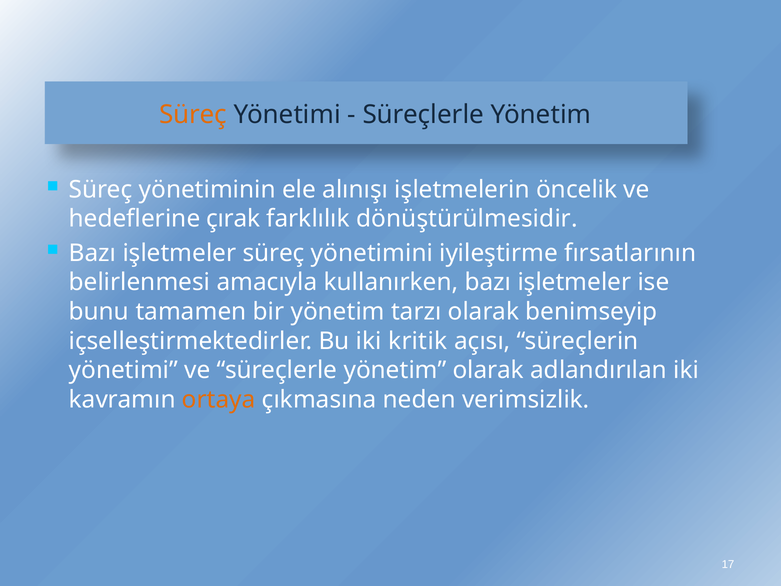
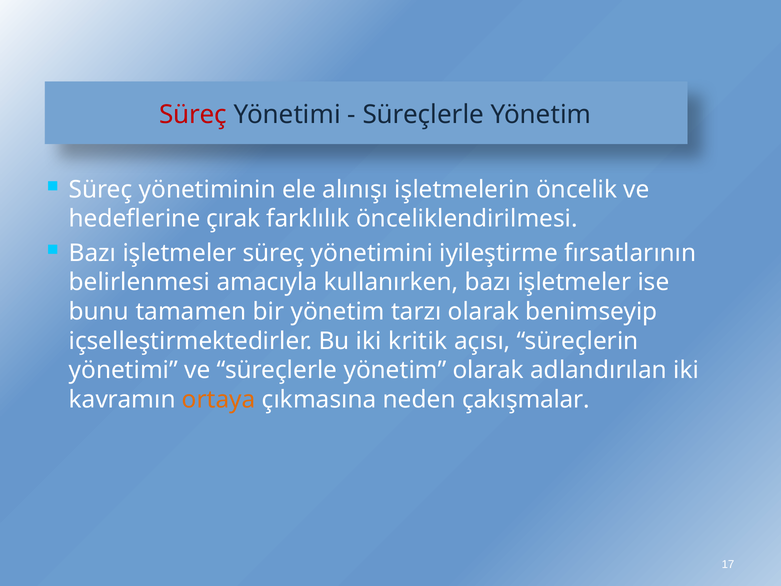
Süreç at (193, 115) colour: orange -> red
dönüştürülmesidir: dönüştürülmesidir -> önceliklendirilmesi
verimsizlik: verimsizlik -> çakışmalar
